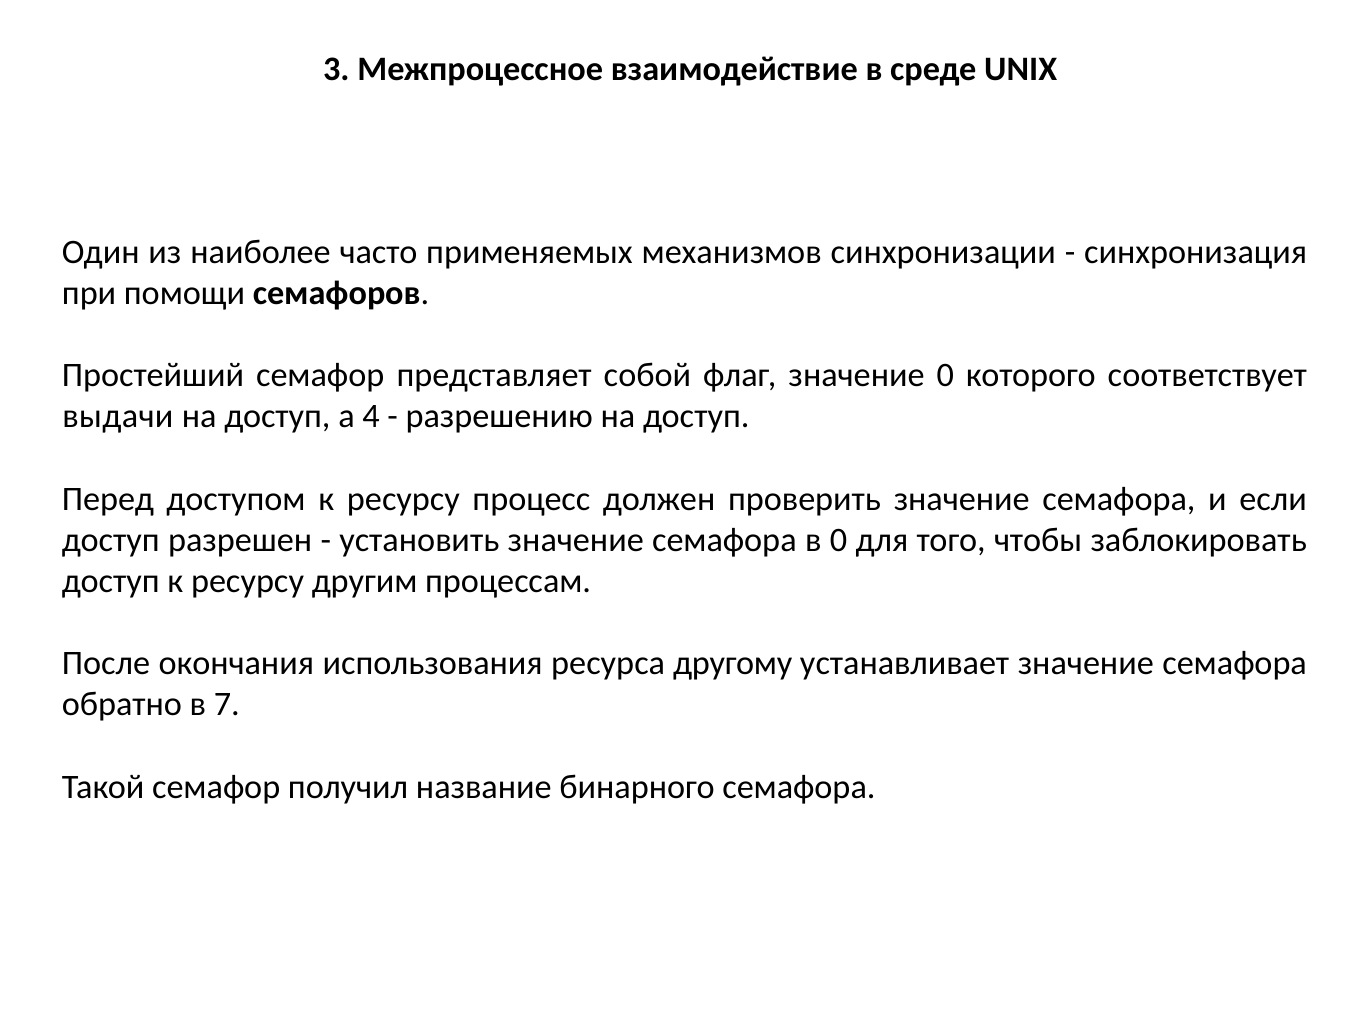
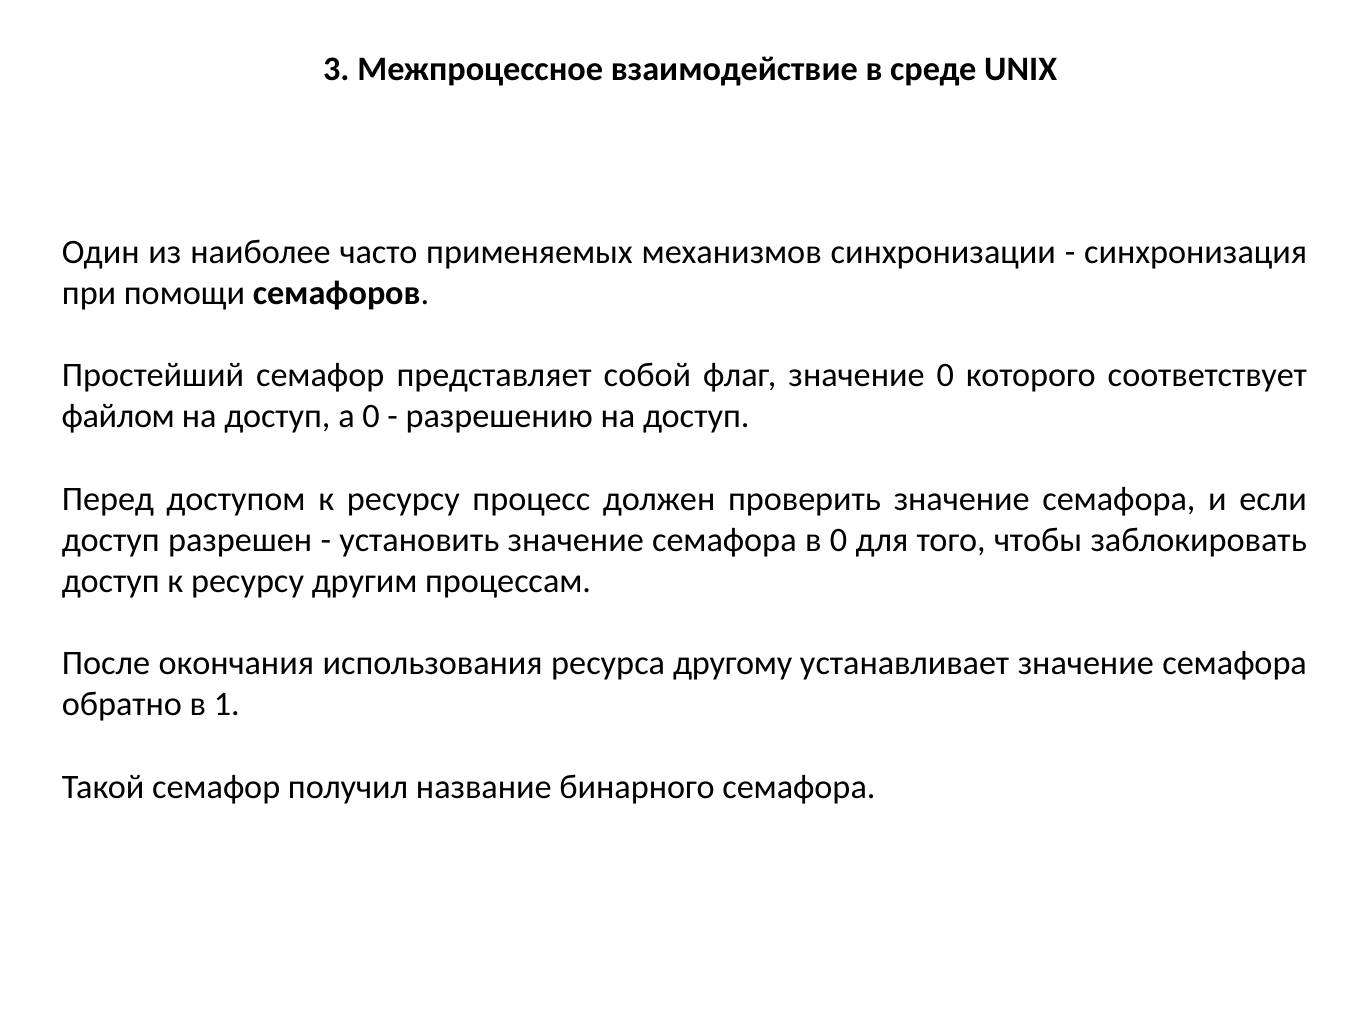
выдачи: выдачи -> файлом
а 4: 4 -> 0
7: 7 -> 1
